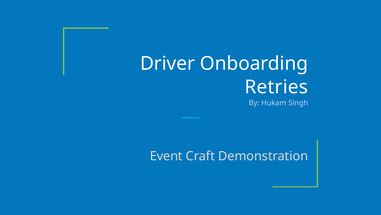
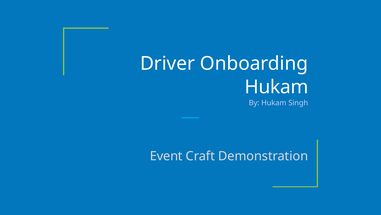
Retries at (276, 87): Retries -> Hukam
